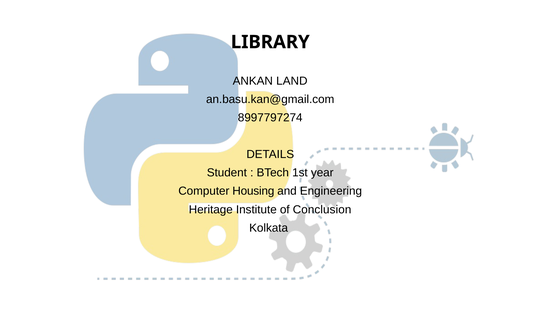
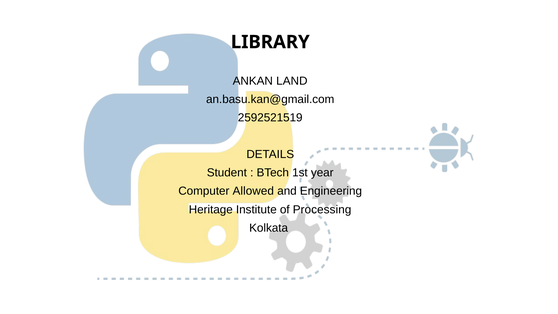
8997797274: 8997797274 -> 2592521519
Housing: Housing -> Allowed
Conclusion: Conclusion -> Processing
